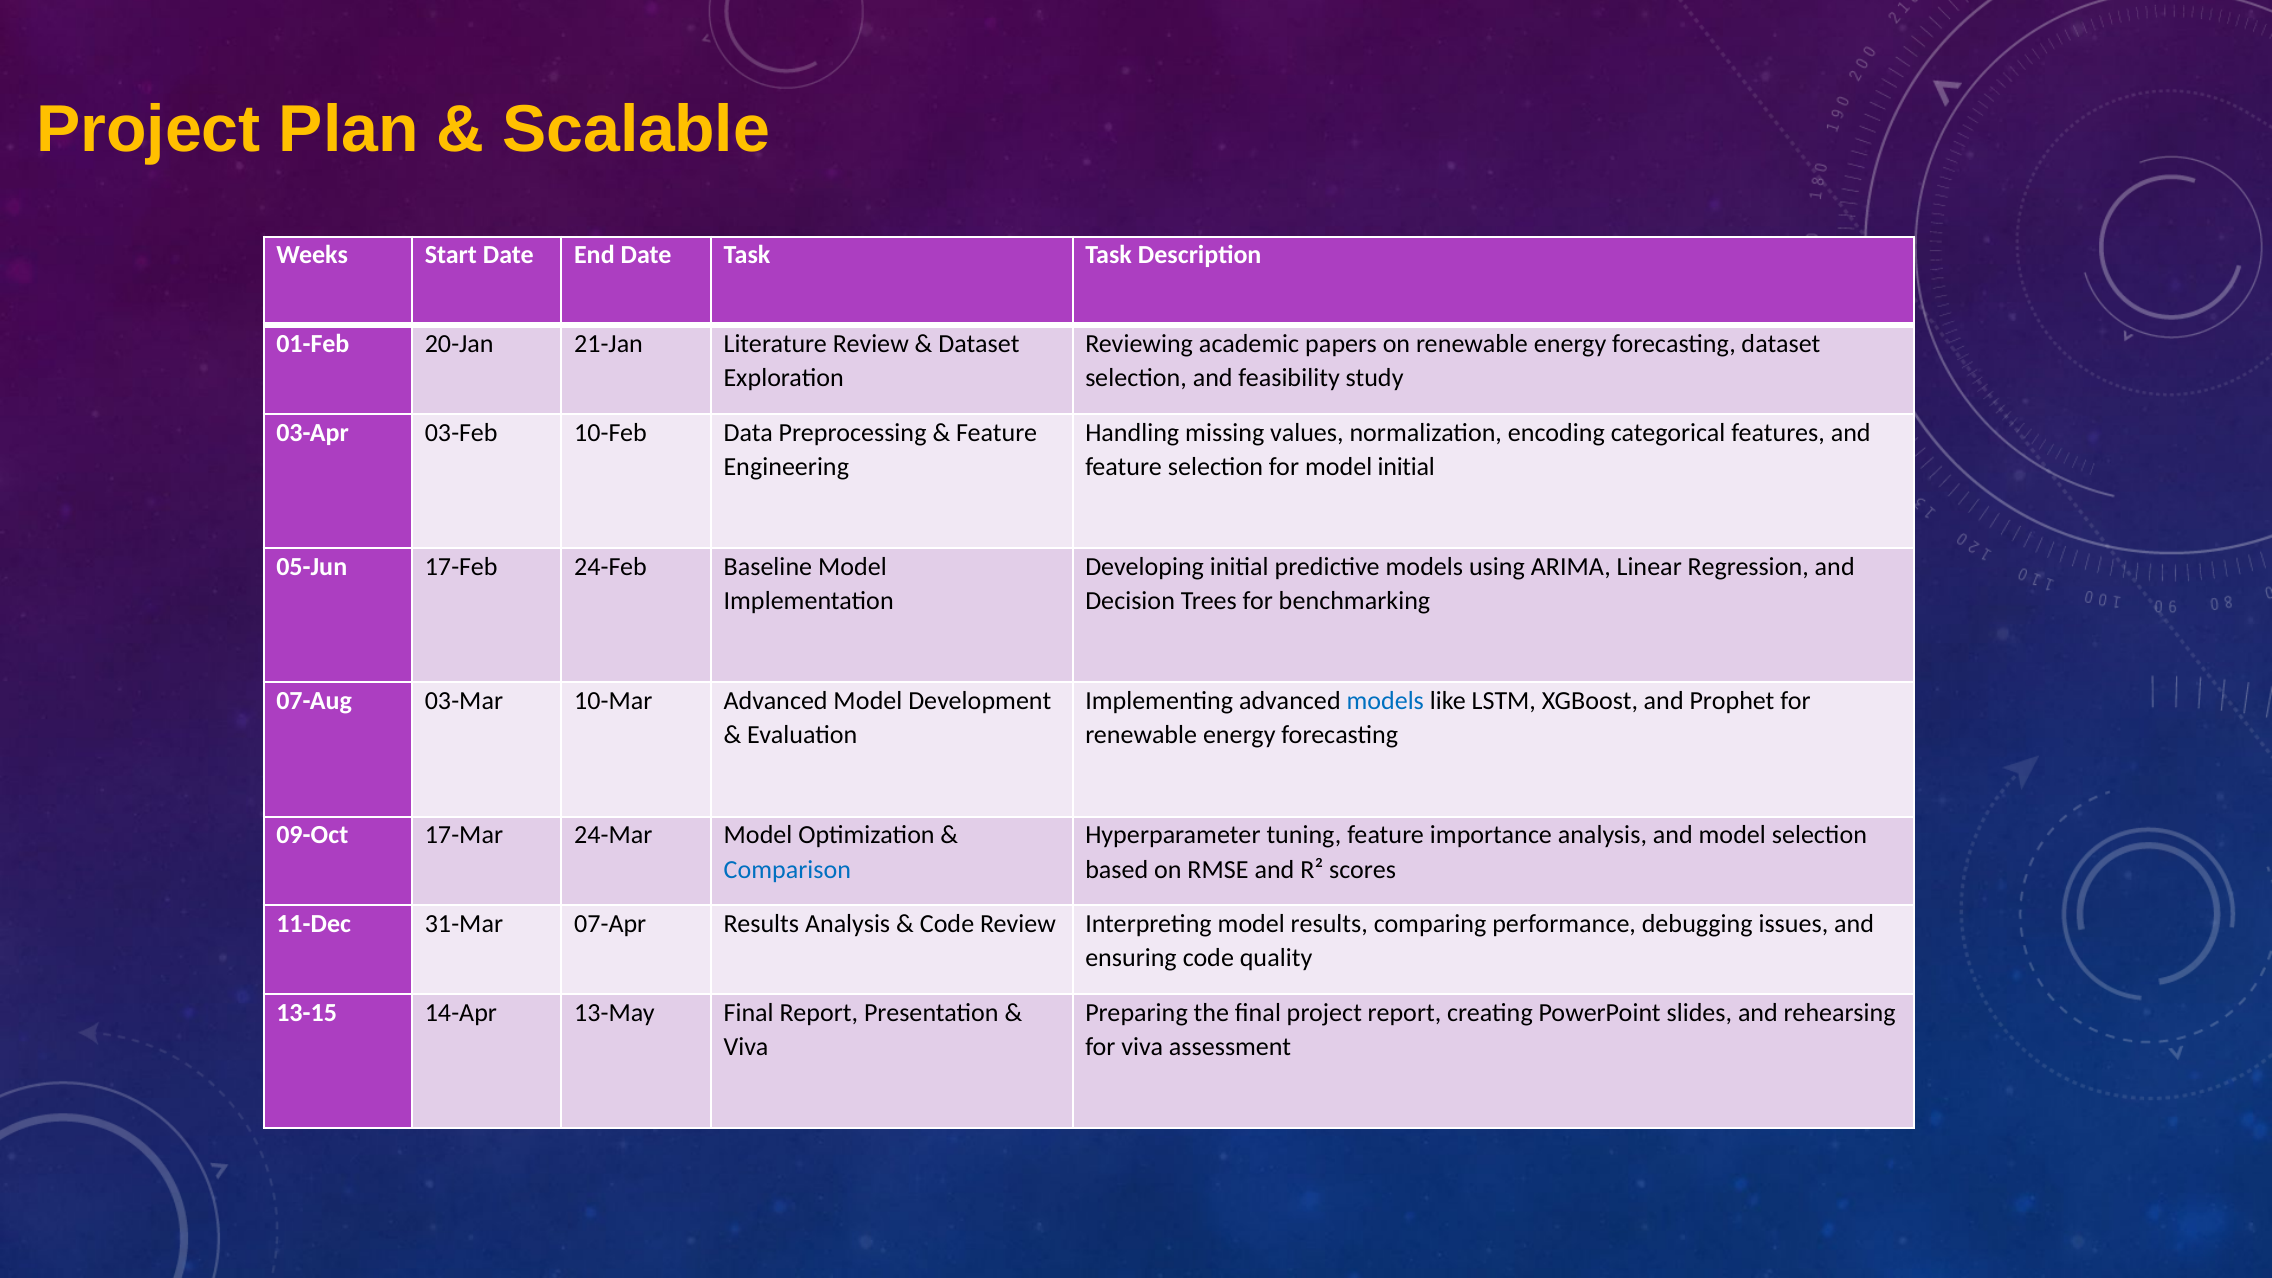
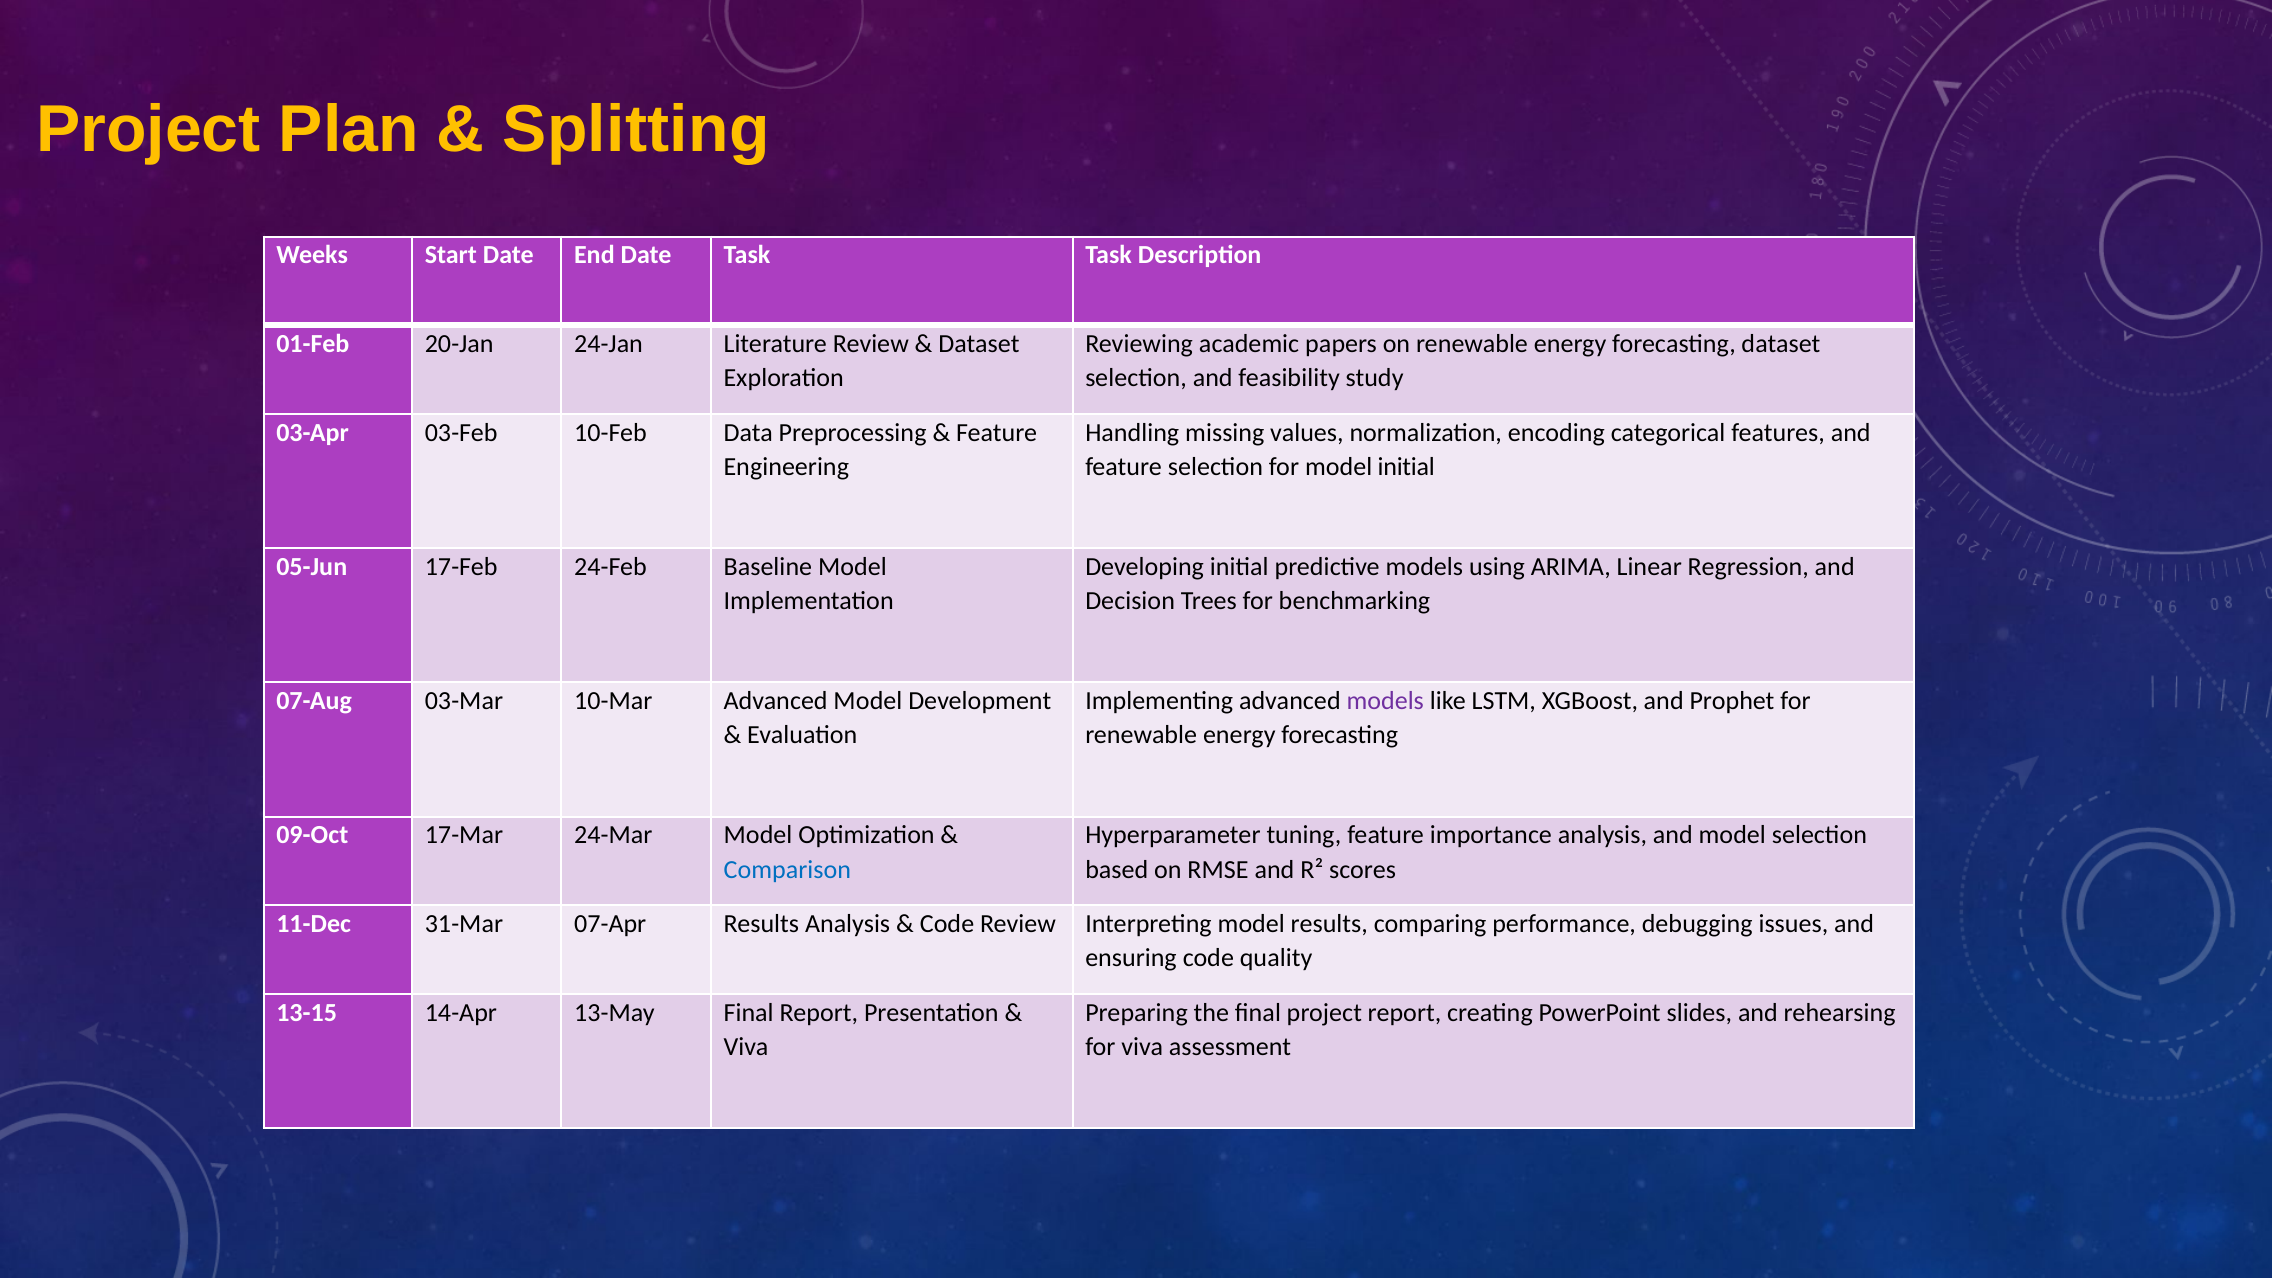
Scalable: Scalable -> Splitting
21-Jan: 21-Jan -> 24-Jan
models at (1385, 701) colour: blue -> purple
